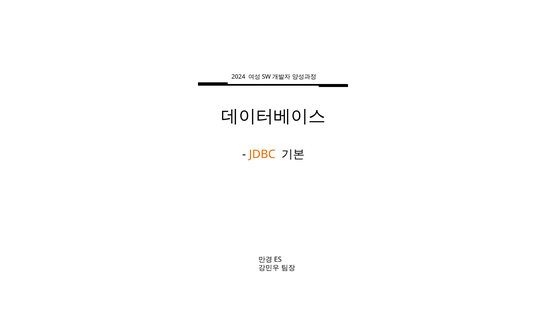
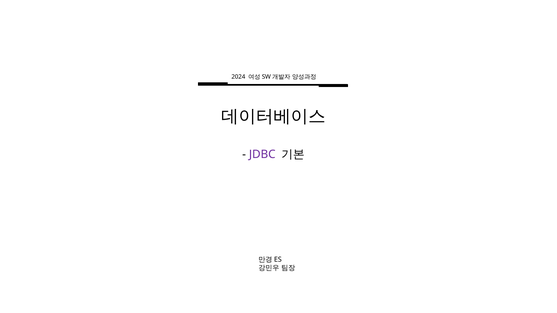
JDBC colour: orange -> purple
